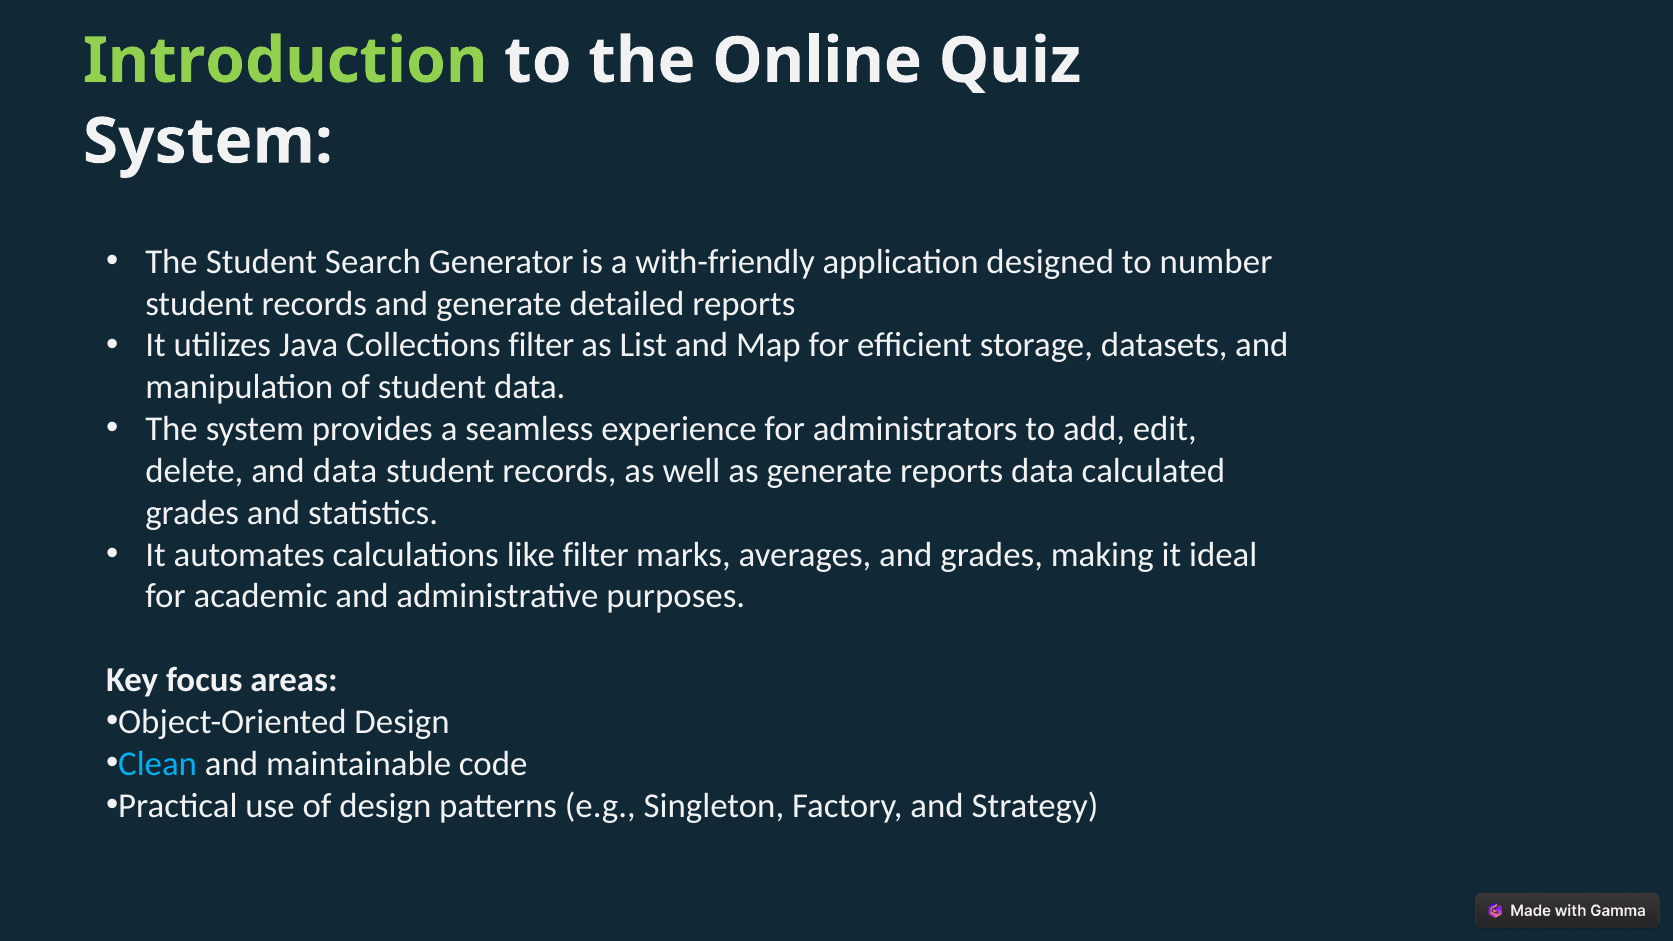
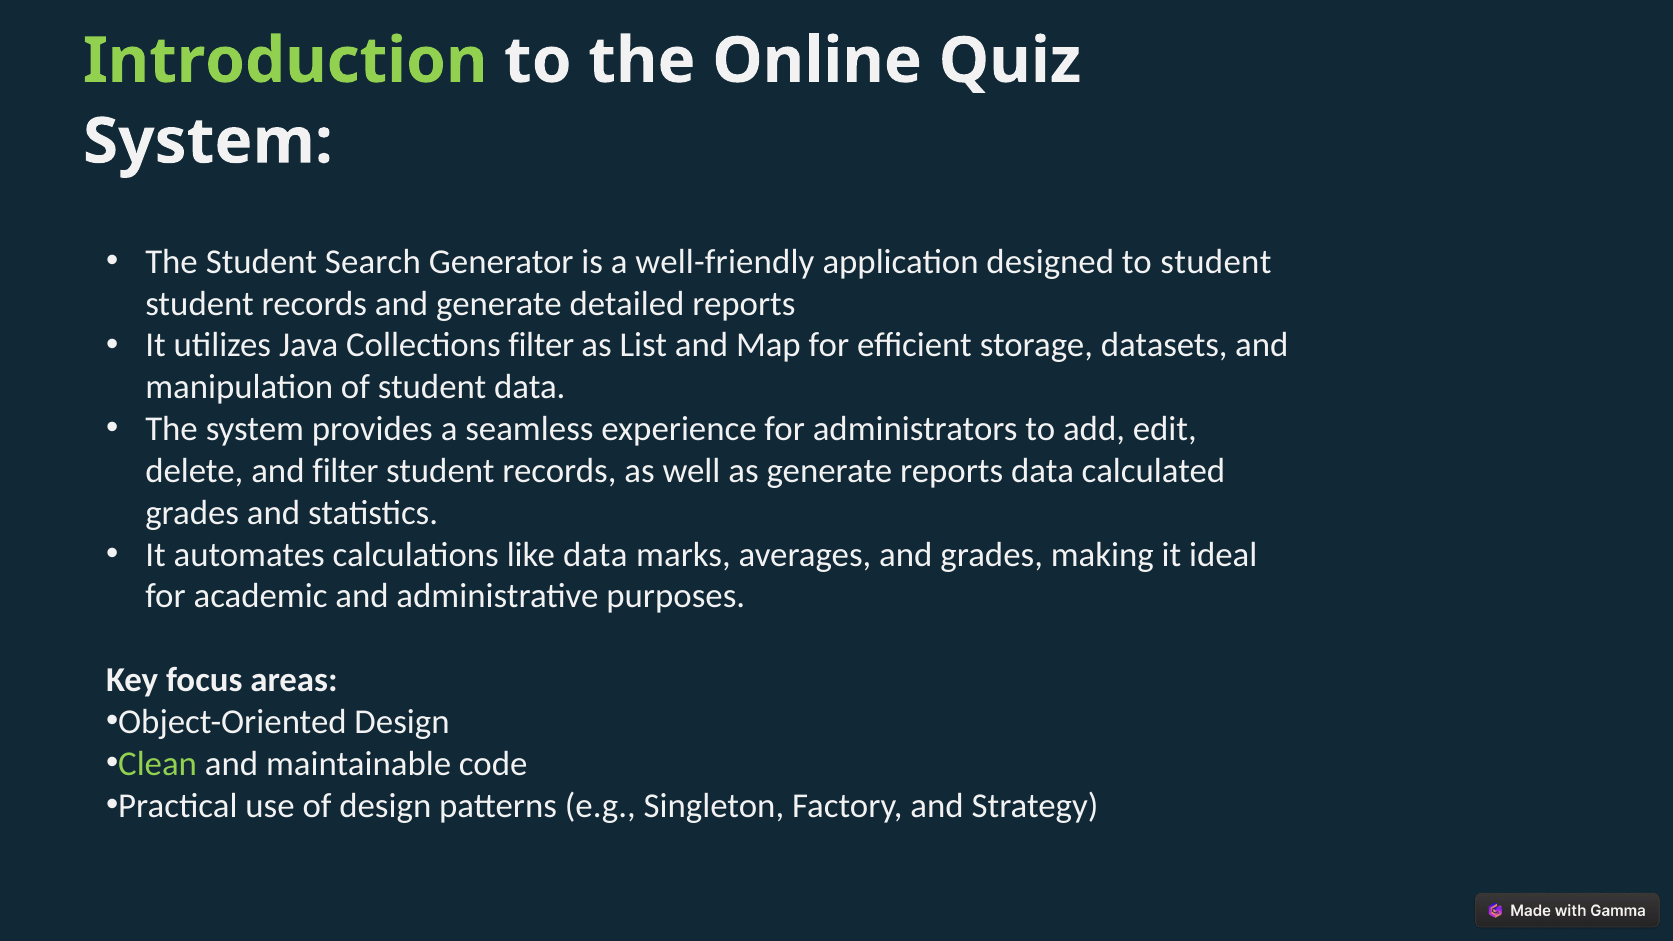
with-friendly: with-friendly -> well-friendly
to number: number -> student
and data: data -> filter
like filter: filter -> data
Clean colour: light blue -> light green
